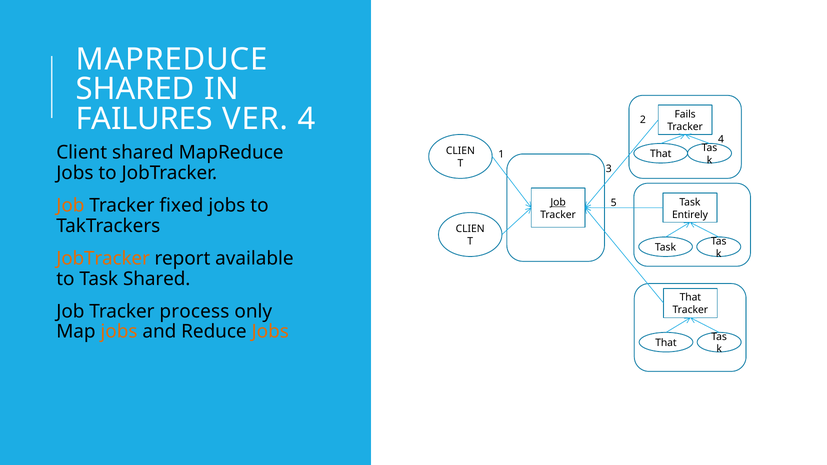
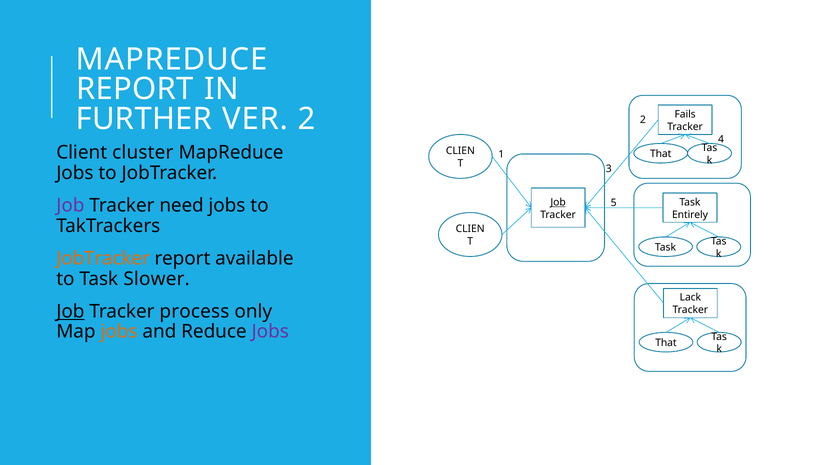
SHARED at (135, 89): SHARED -> REPORT
FAILURES: FAILURES -> FURTHER
VER 4: 4 -> 2
Client shared: shared -> cluster
Job at (70, 206) colour: orange -> purple
fixed: fixed -> need
Task Shared: Shared -> Slower
That at (690, 298): That -> Lack
Job at (70, 311) underline: none -> present
Jobs at (270, 332) colour: orange -> purple
